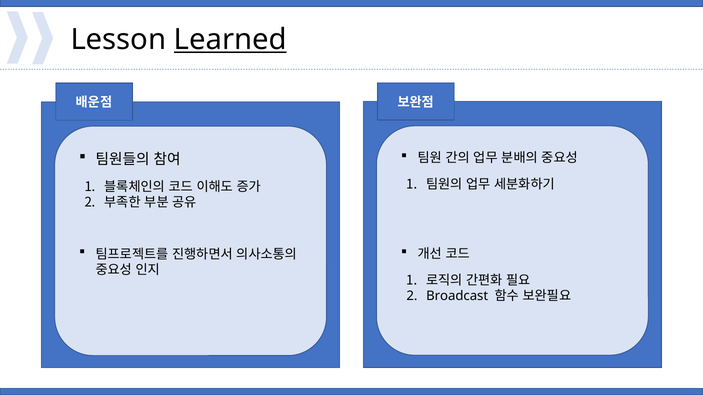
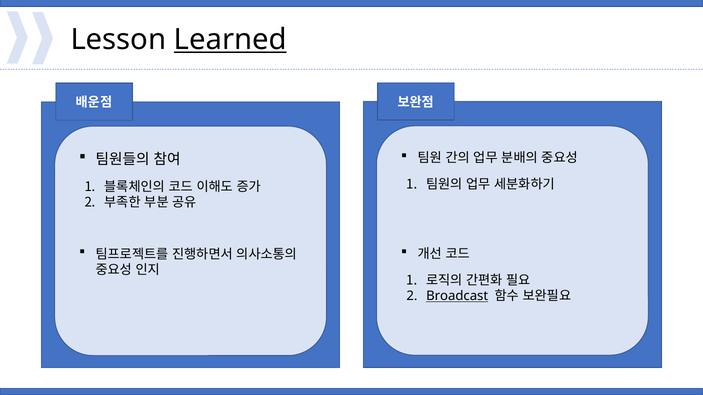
Broadcast underline: none -> present
